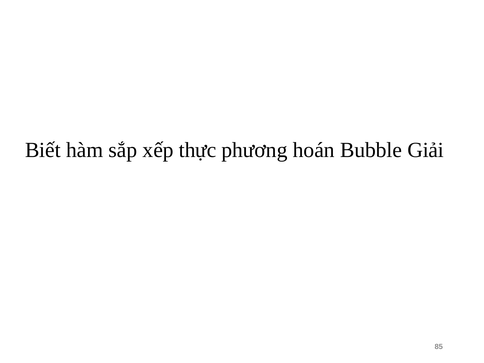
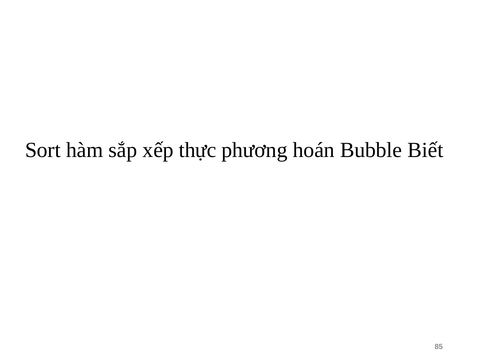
Biết: Biết -> Sort
Giải: Giải -> Biết
